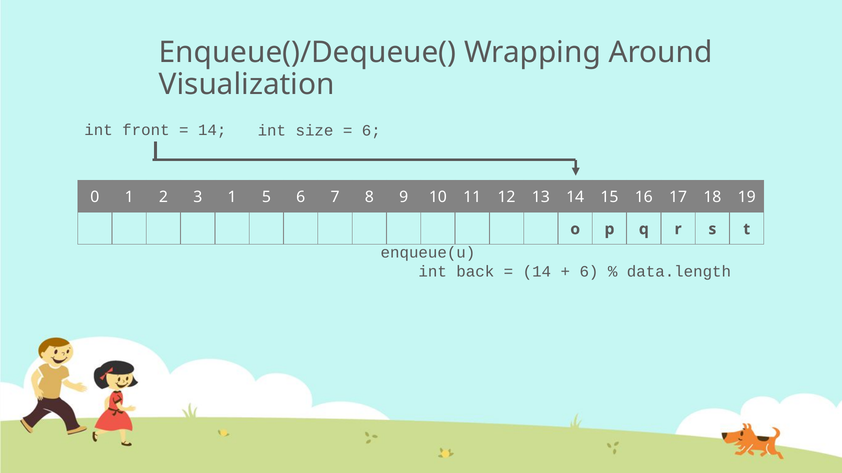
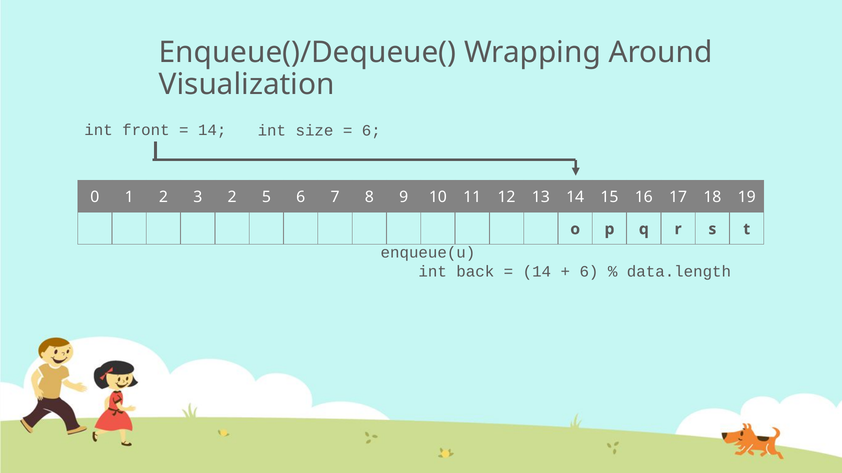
3 1: 1 -> 2
